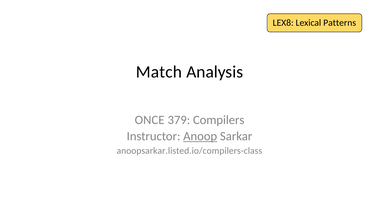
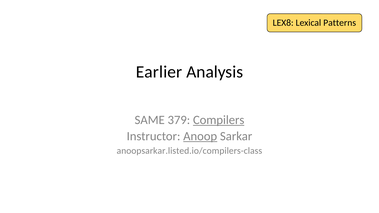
Match: Match -> Earlier
ONCE: ONCE -> SAME
Compilers underline: none -> present
